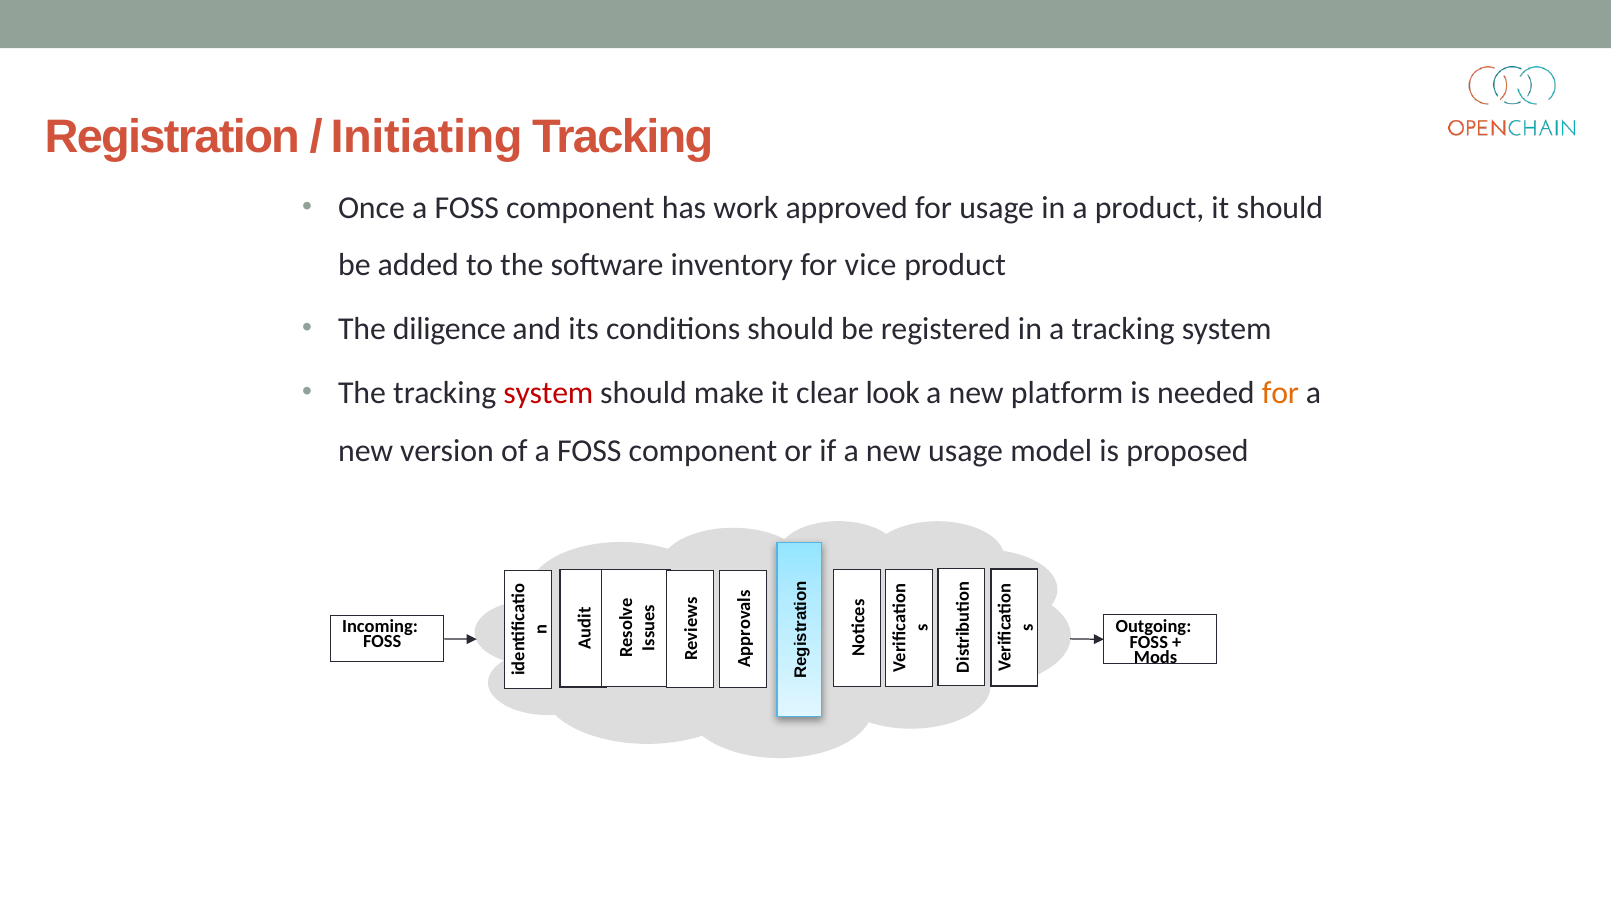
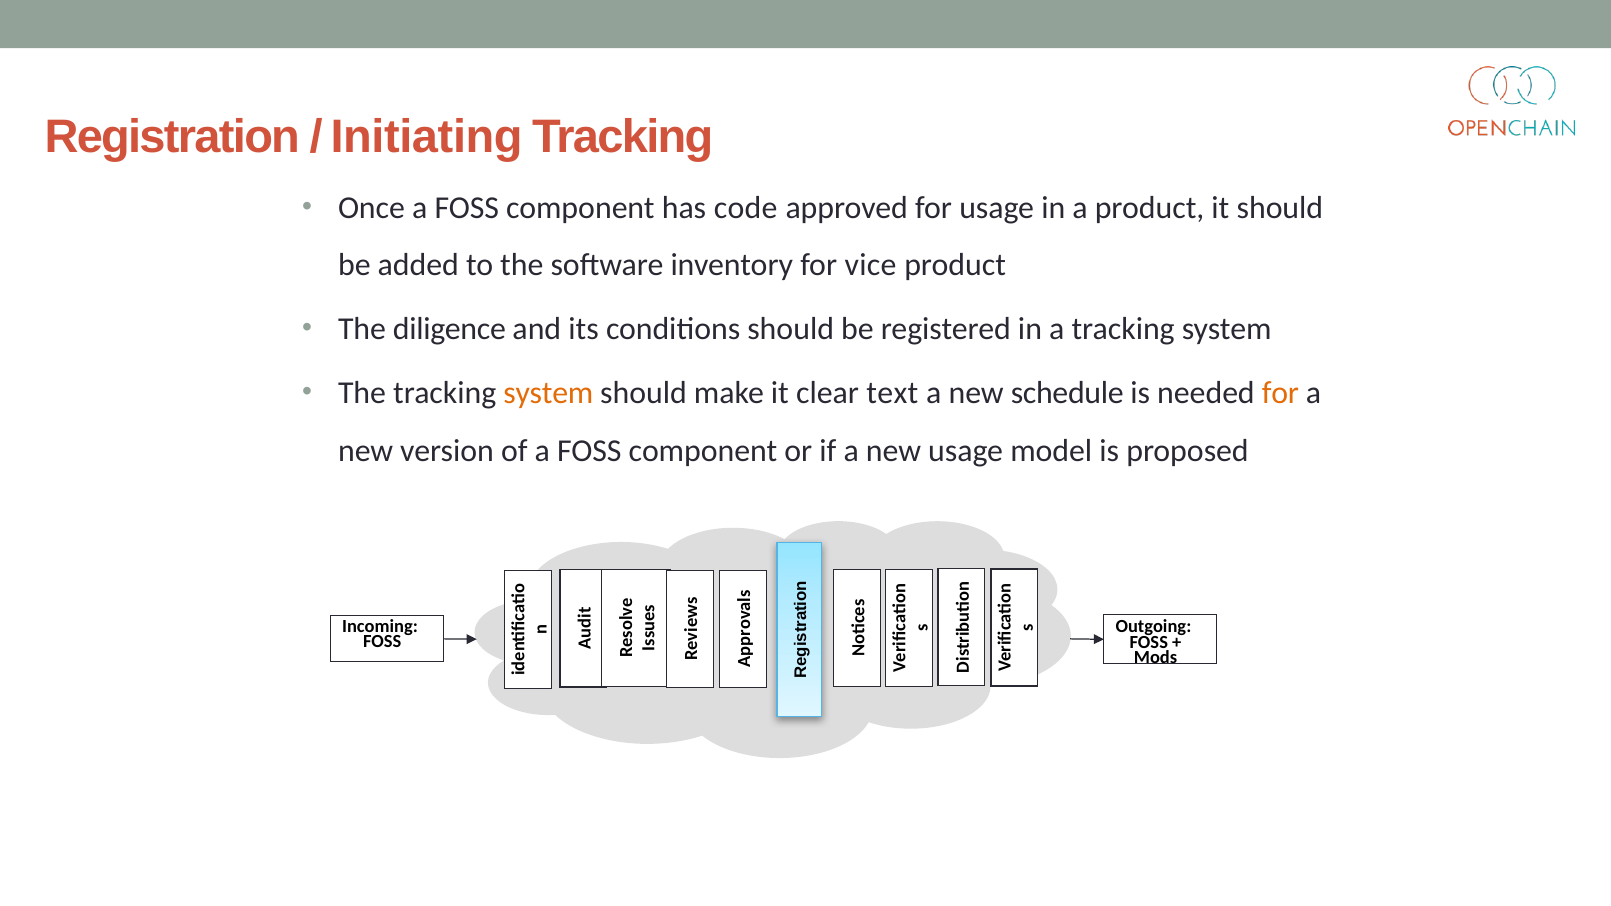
work: work -> code
system at (548, 393) colour: red -> orange
look: look -> text
platform: platform -> schedule
